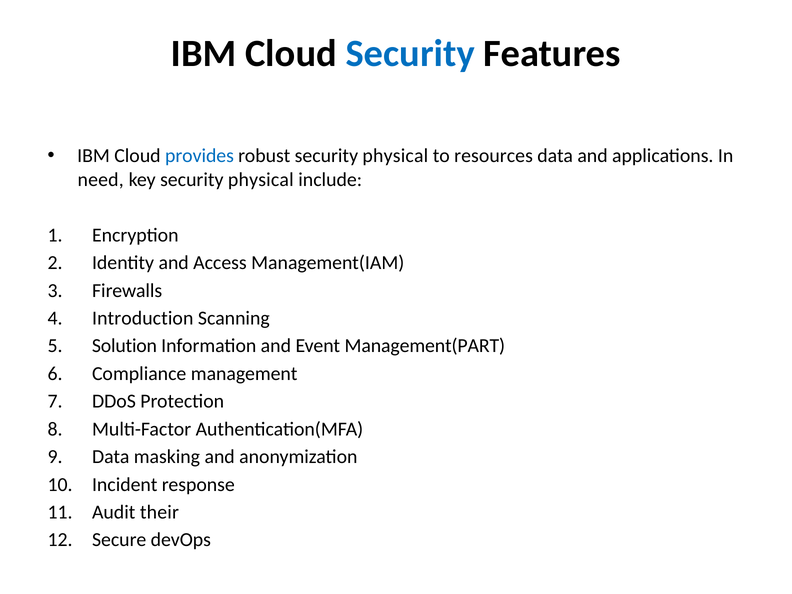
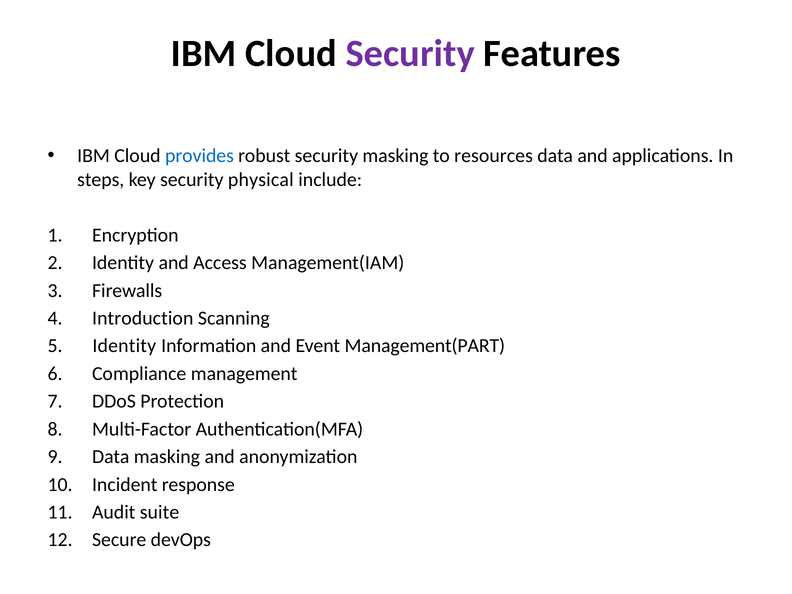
Security at (410, 54) colour: blue -> purple
robust security physical: physical -> masking
need: need -> steps
Solution at (124, 346): Solution -> Identity
their: their -> suite
